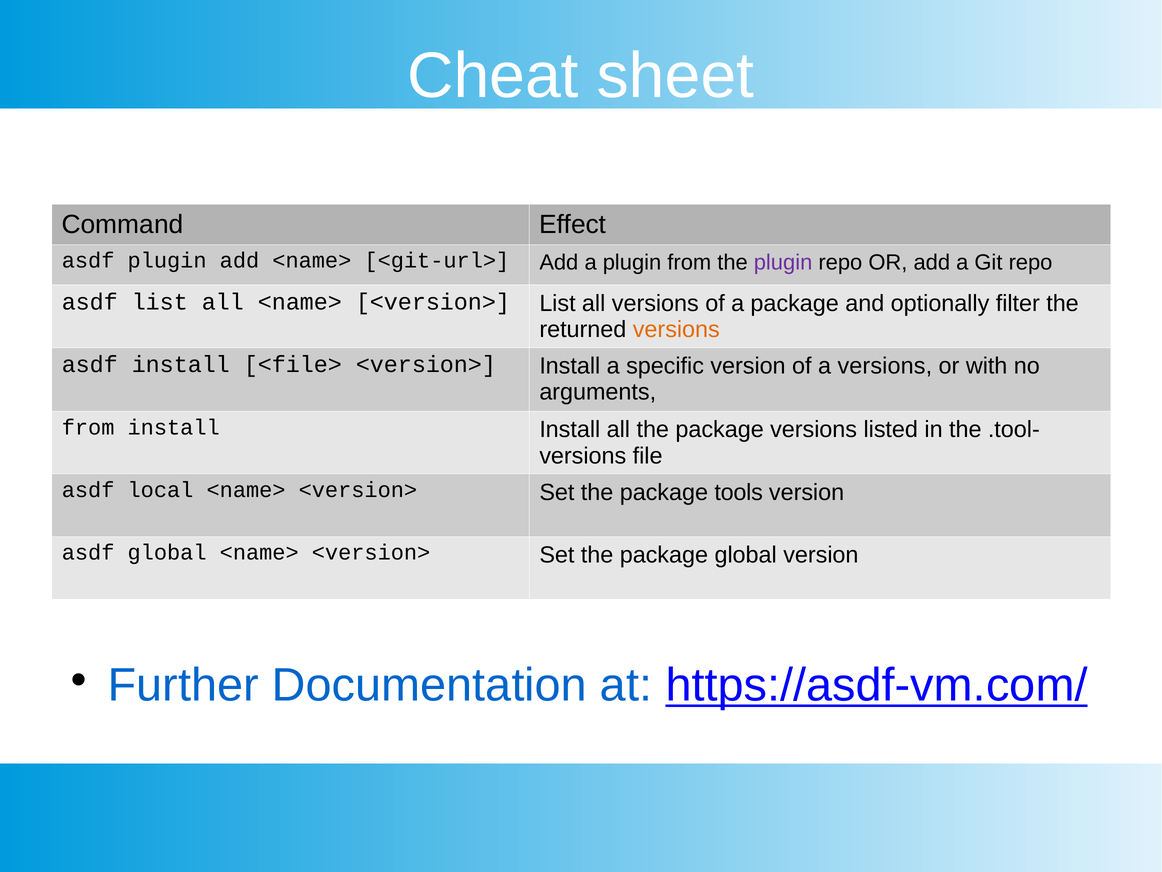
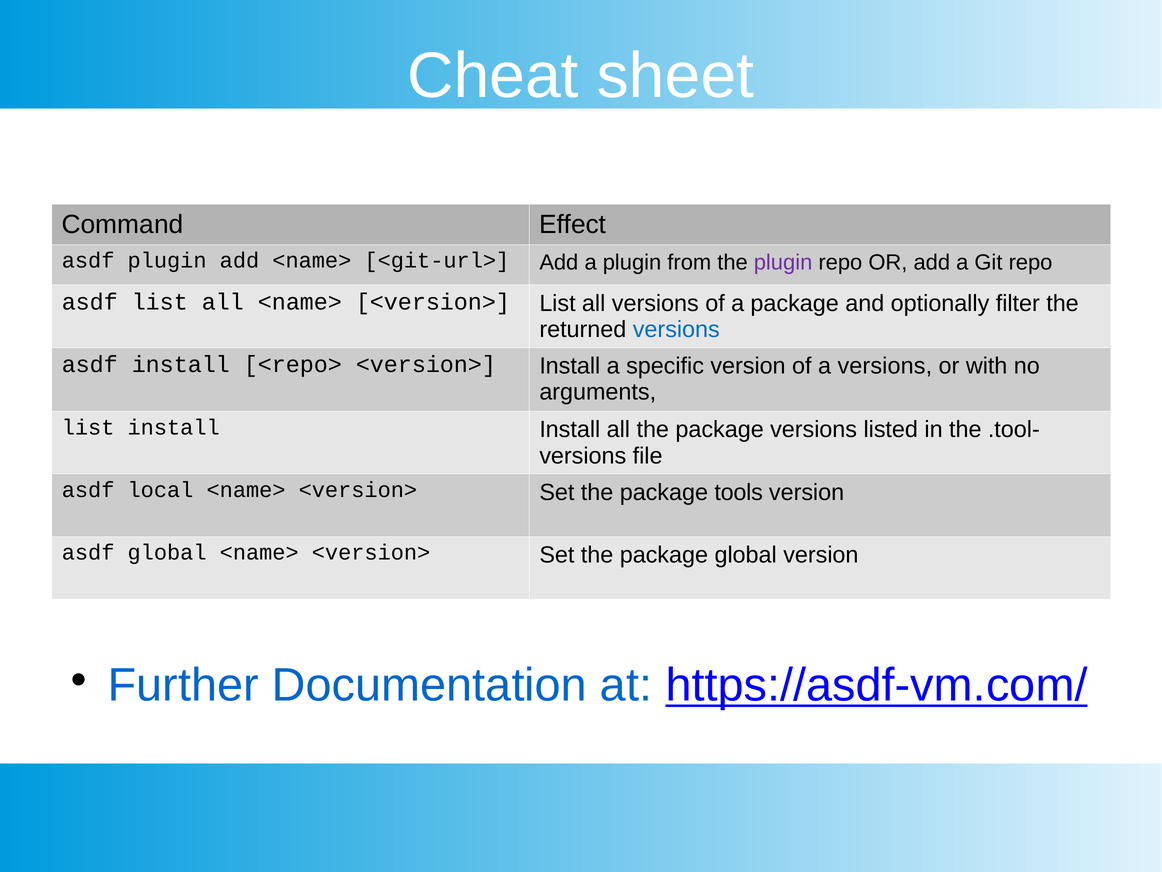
versions at (676, 329) colour: orange -> blue
<file>: <file> -> <repo>
from at (88, 427): from -> list
